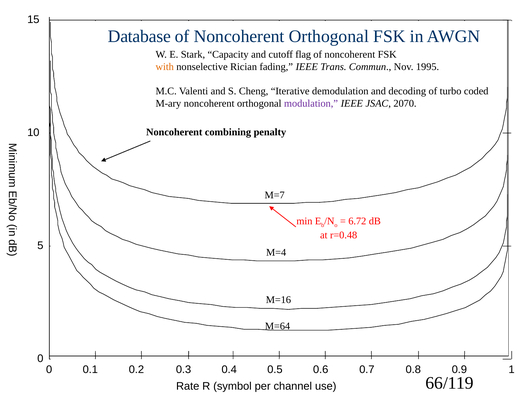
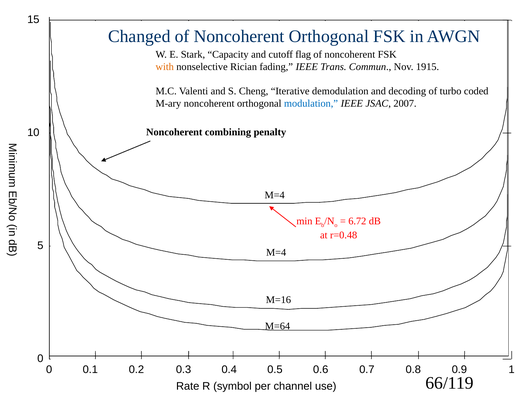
Database: Database -> Changed
1995: 1995 -> 1915
modulation colour: purple -> blue
2070: 2070 -> 2007
M=7 at (275, 195): M=7 -> M=4
